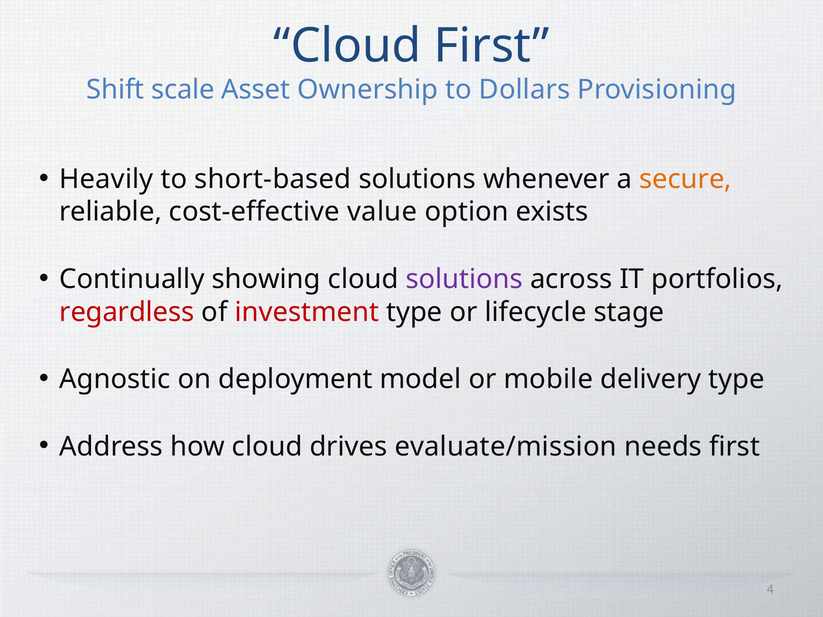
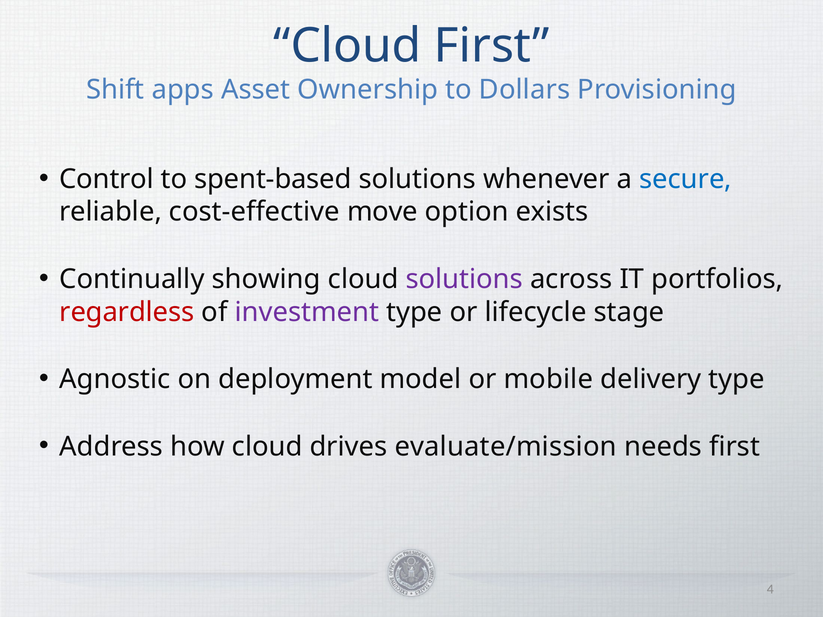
scale: scale -> apps
Heavily: Heavily -> Control
short-based: short-based -> spent-based
secure colour: orange -> blue
value: value -> move
investment colour: red -> purple
